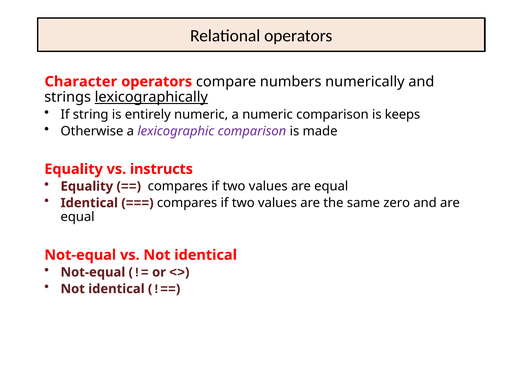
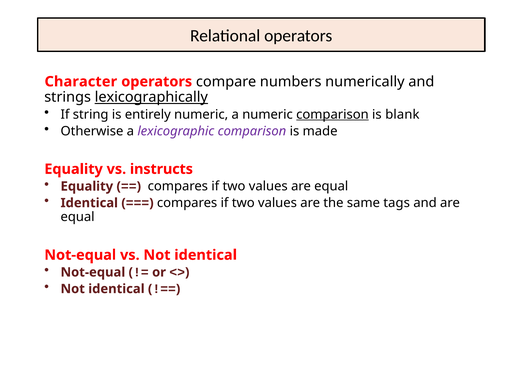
comparison at (332, 115) underline: none -> present
keeps: keeps -> blank
zero: zero -> tags
